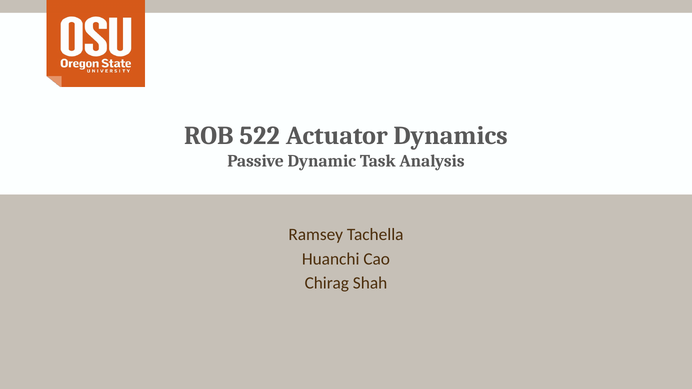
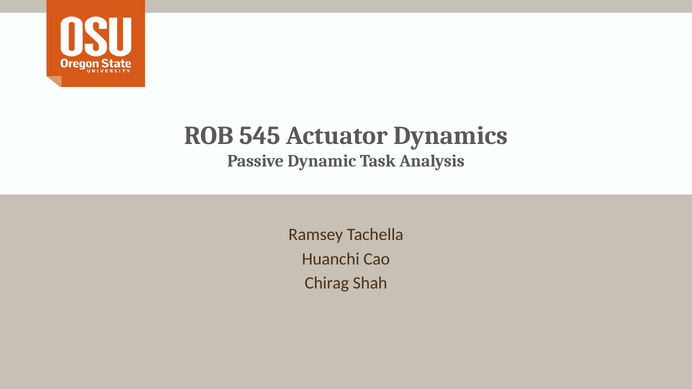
522: 522 -> 545
